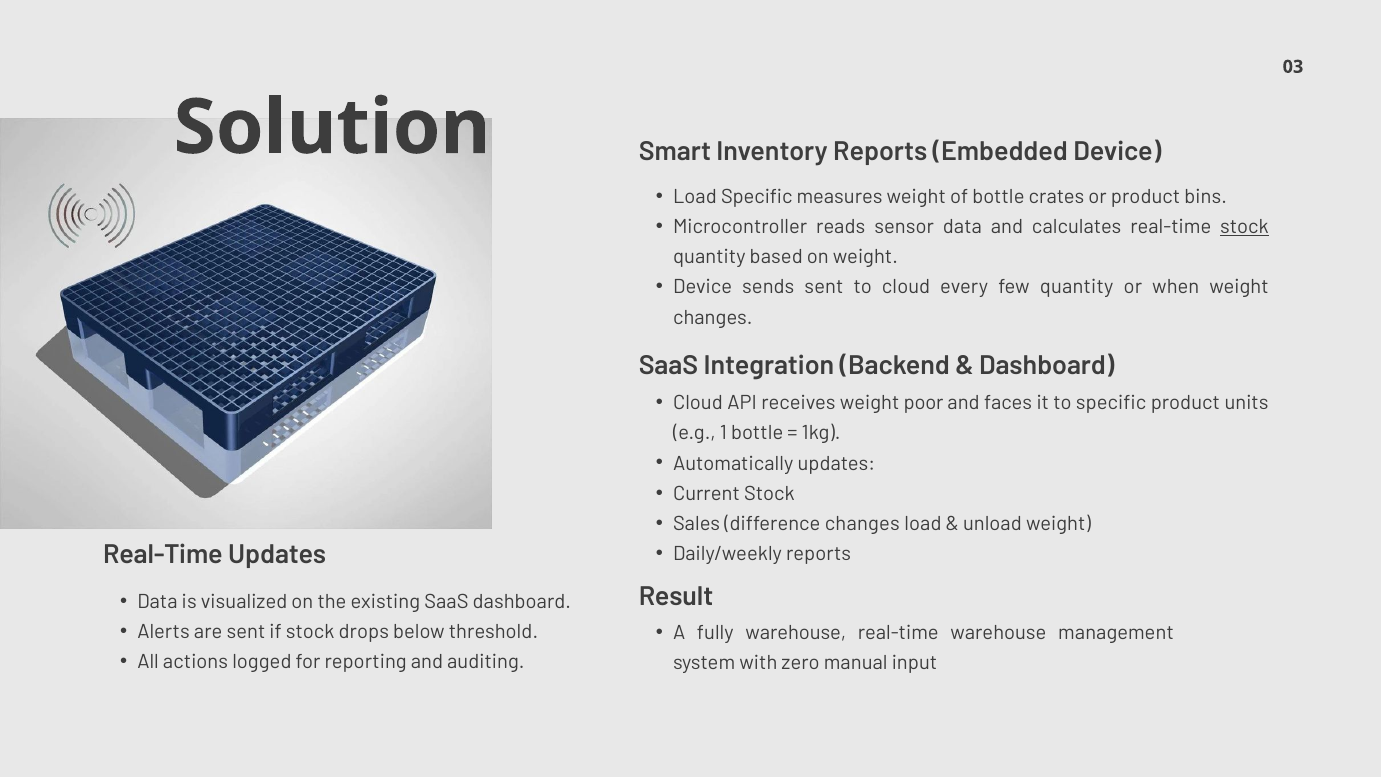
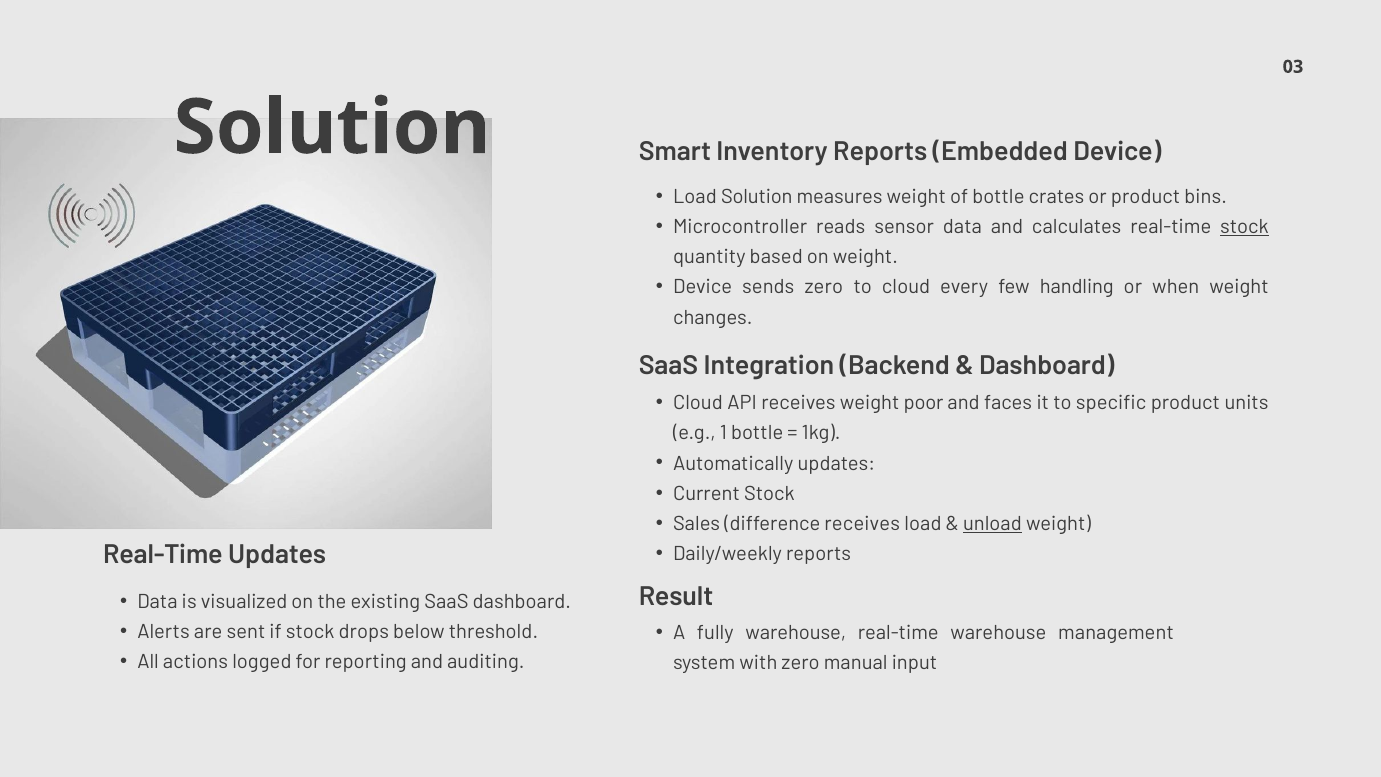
Load Specific: Specific -> Solution
sends sent: sent -> zero
few quantity: quantity -> handling
difference changes: changes -> receives
unload underline: none -> present
